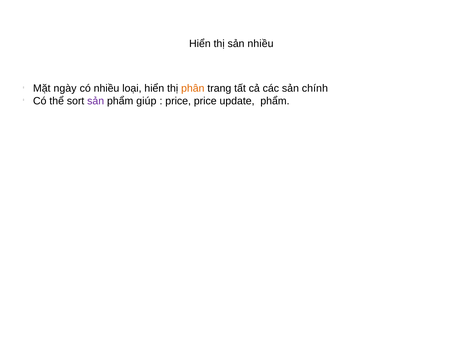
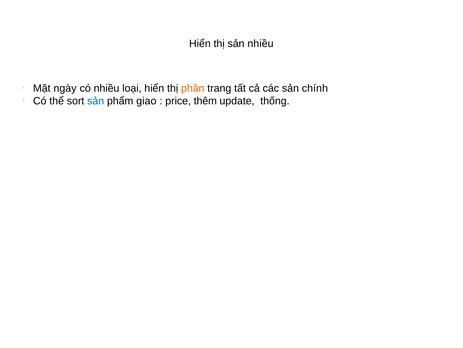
sản at (96, 101) colour: purple -> blue
giúp: giúp -> giao
price price: price -> thêm
update phẩm: phẩm -> thống
